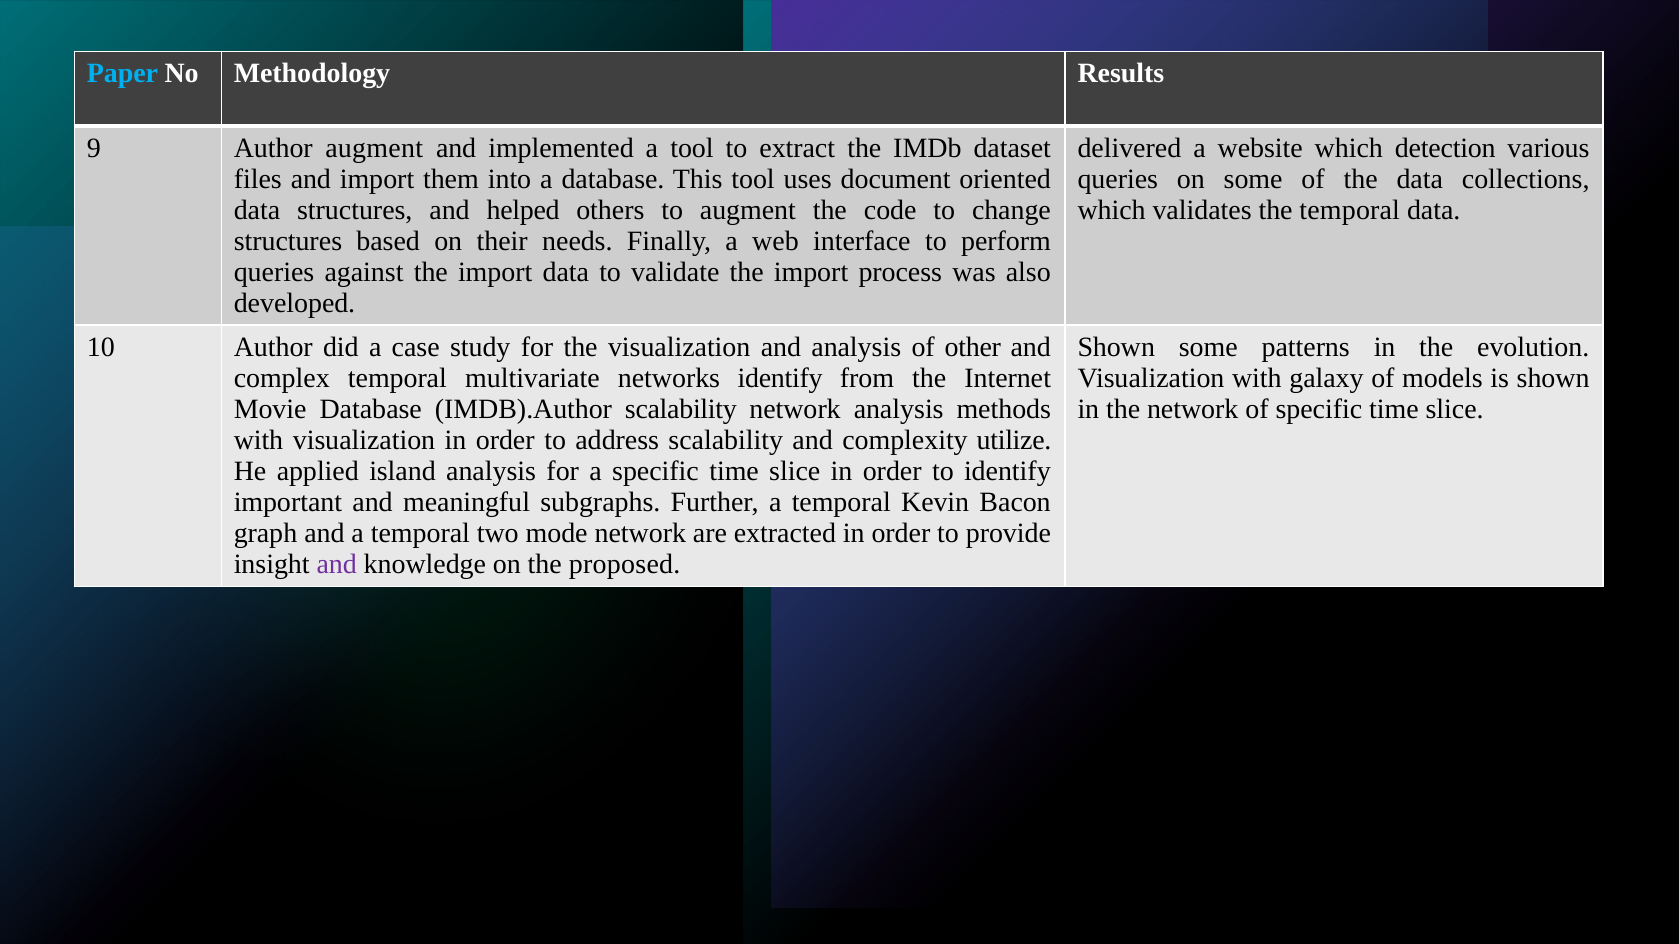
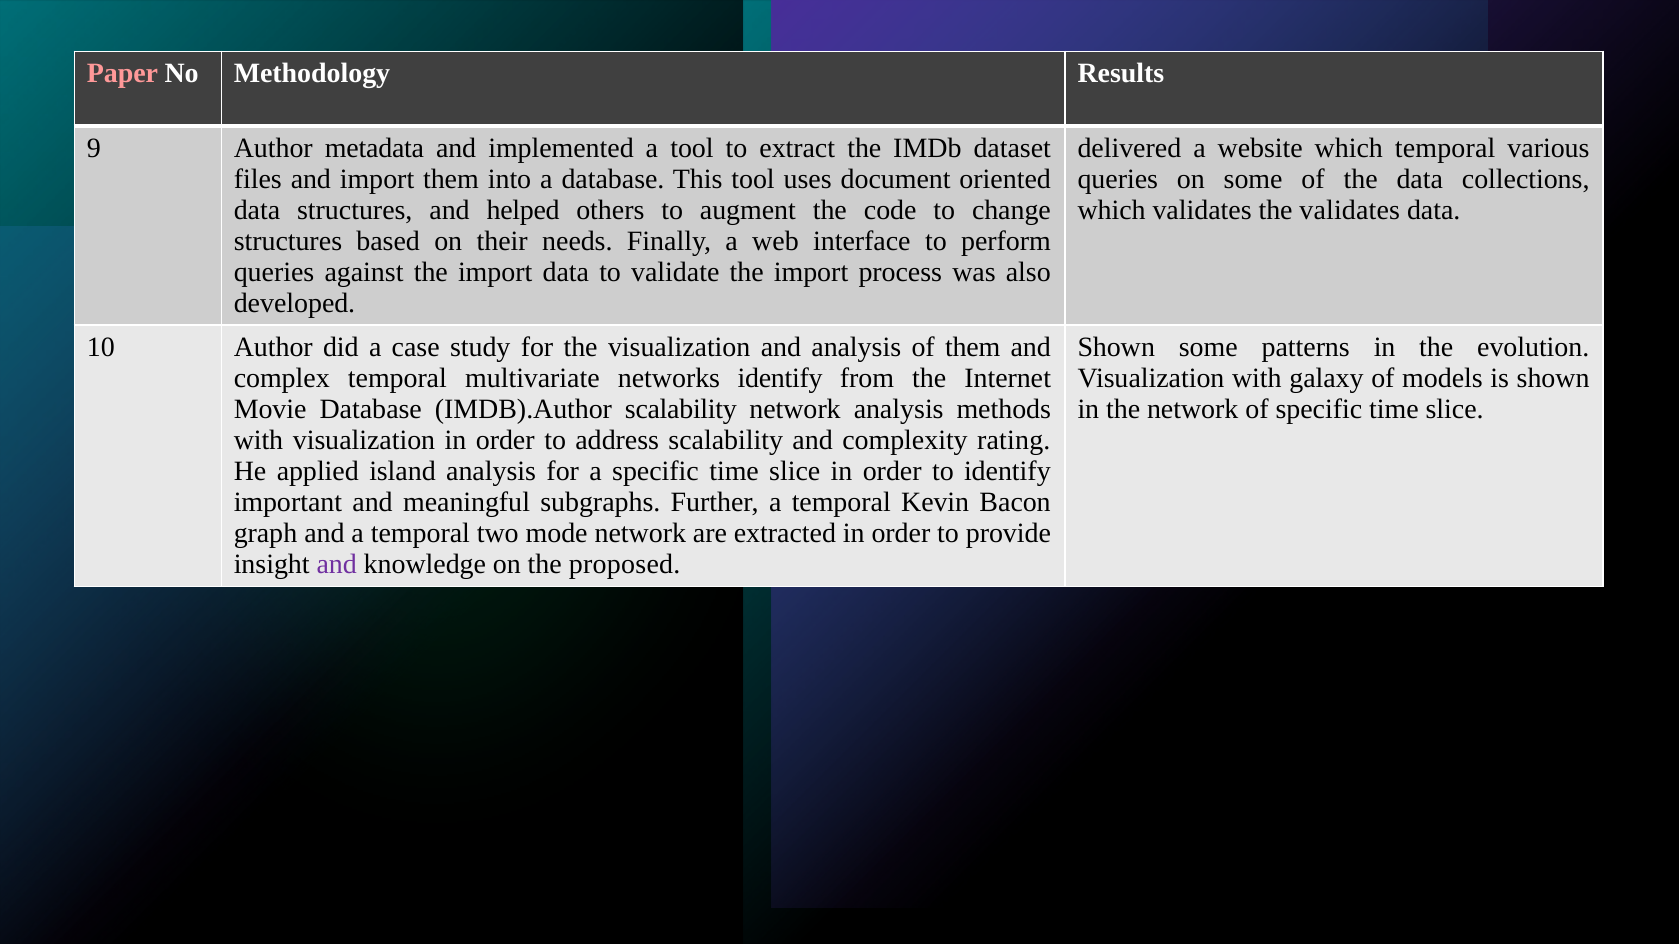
Paper colour: light blue -> pink
Author augment: augment -> metadata
which detection: detection -> temporal
the temporal: temporal -> validates
of other: other -> them
utilize: utilize -> rating
